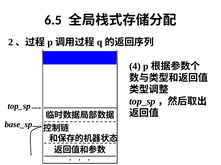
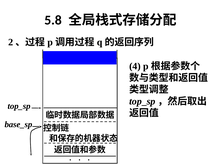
6.5: 6.5 -> 5.8
